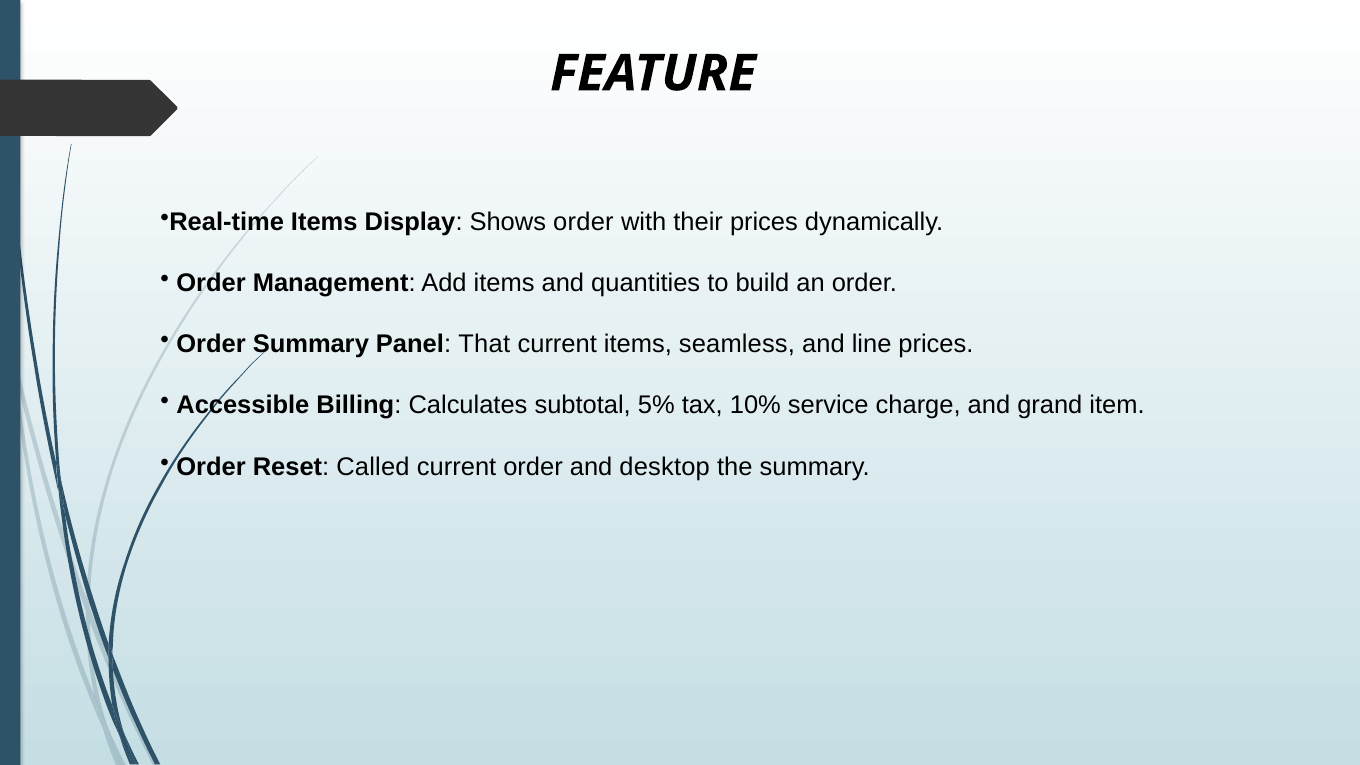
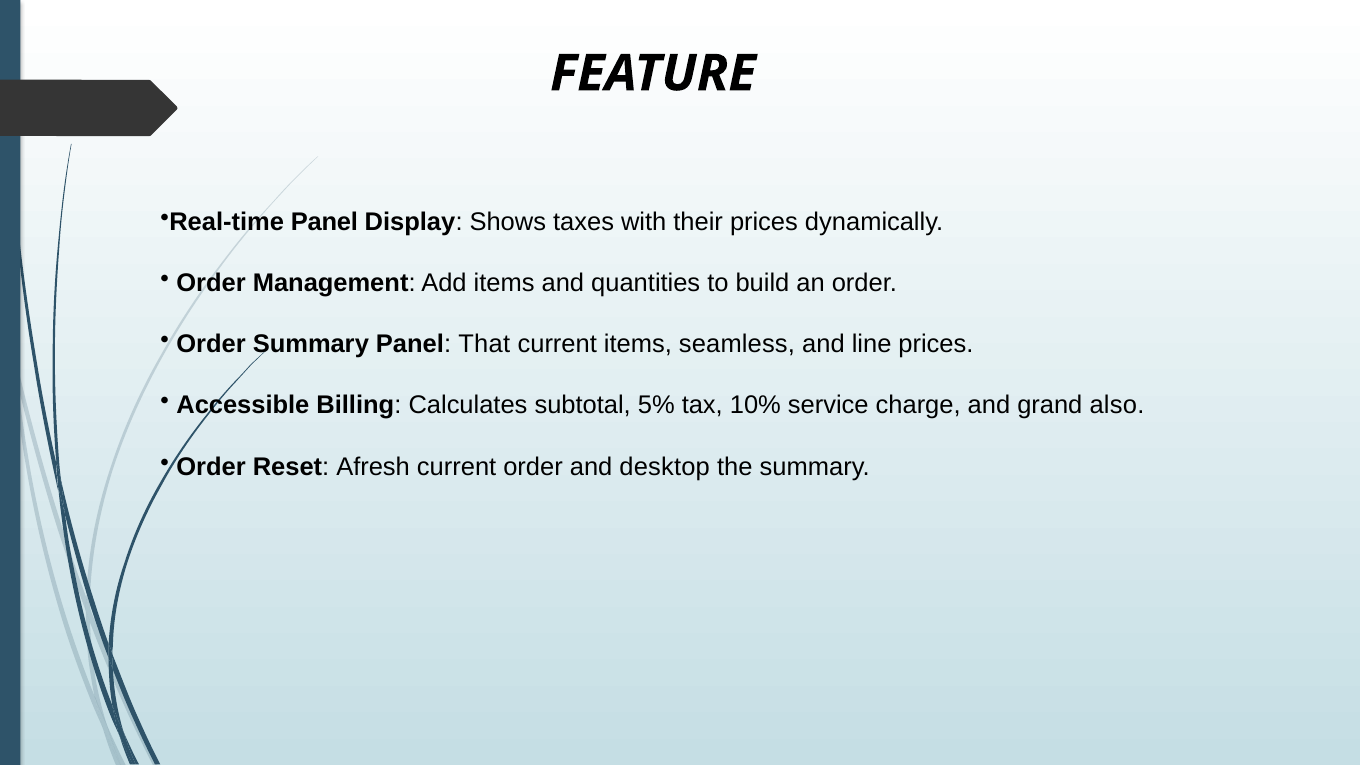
Real-time Items: Items -> Panel
Shows order: order -> taxes
item: item -> also
Called: Called -> Afresh
